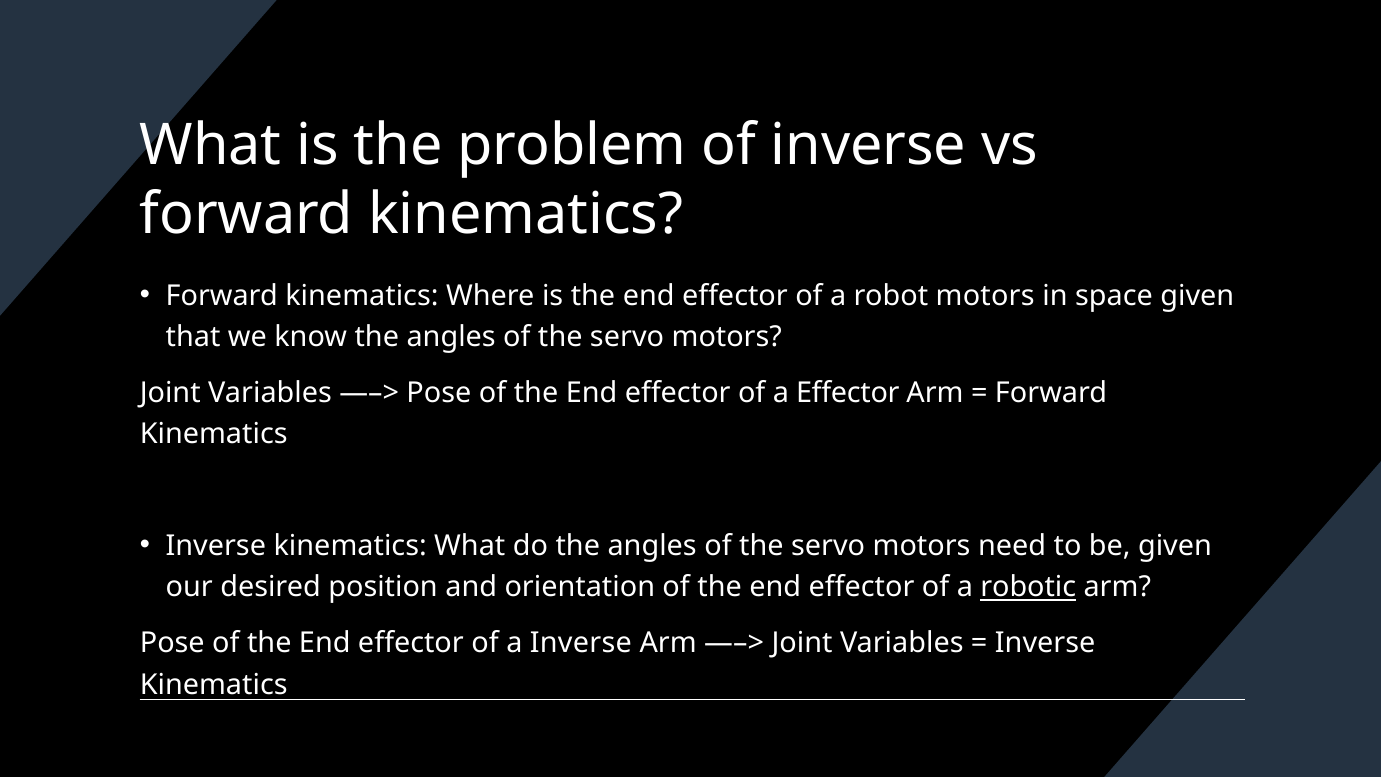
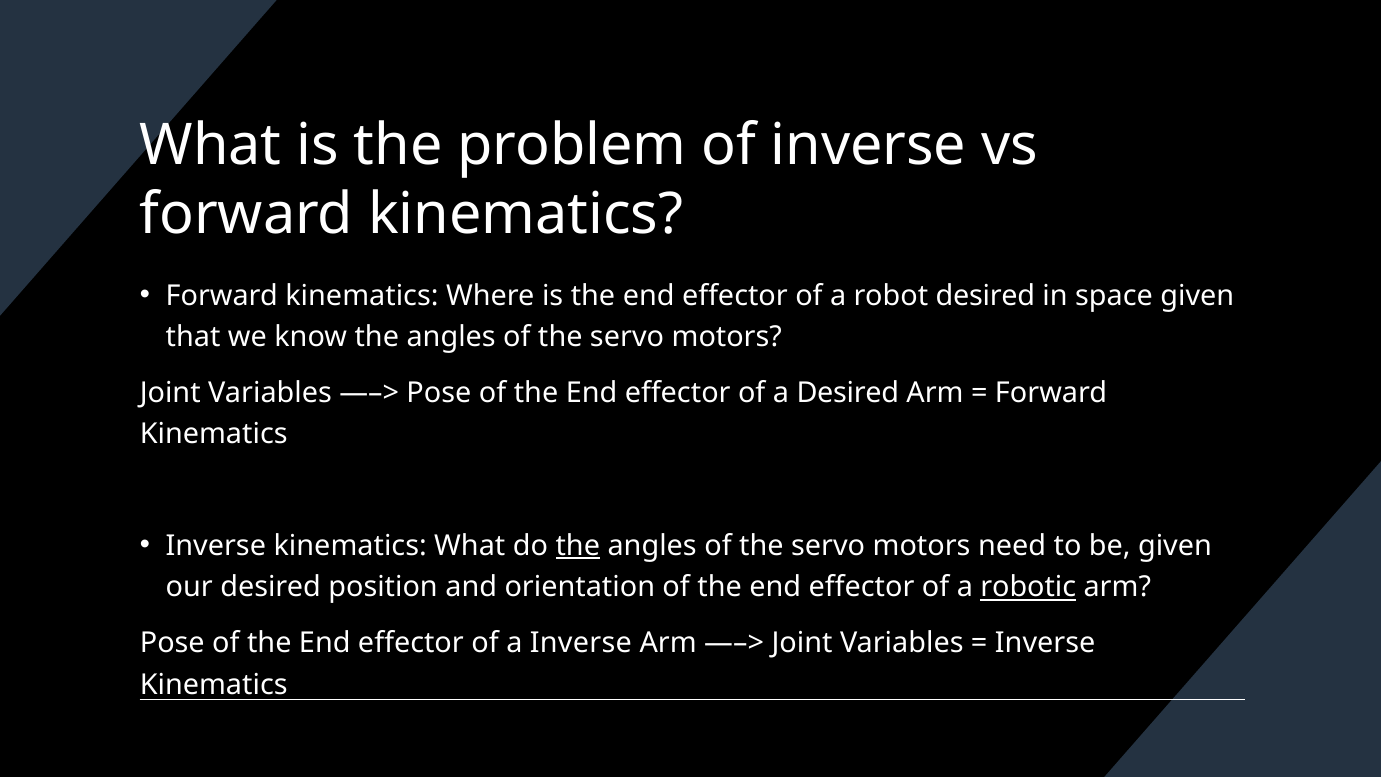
robot motors: motors -> desired
a Effector: Effector -> Desired
the at (578, 546) underline: none -> present
